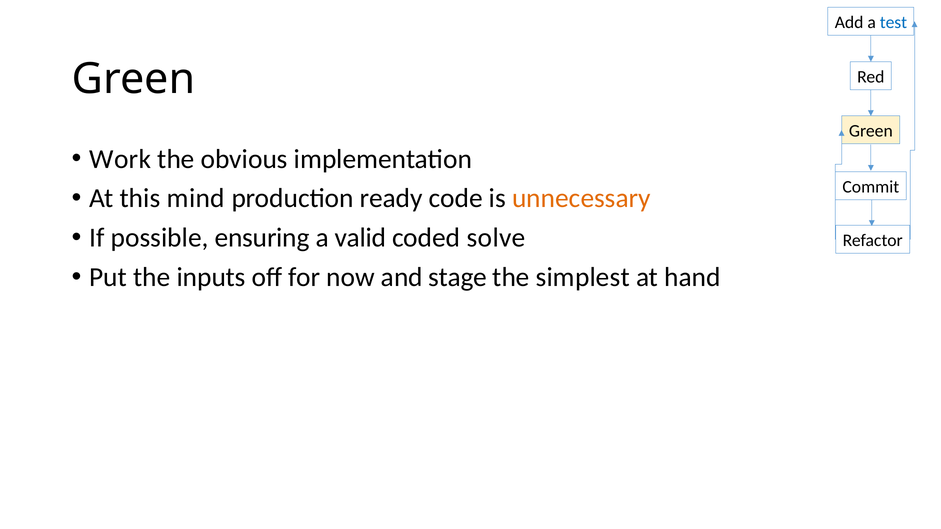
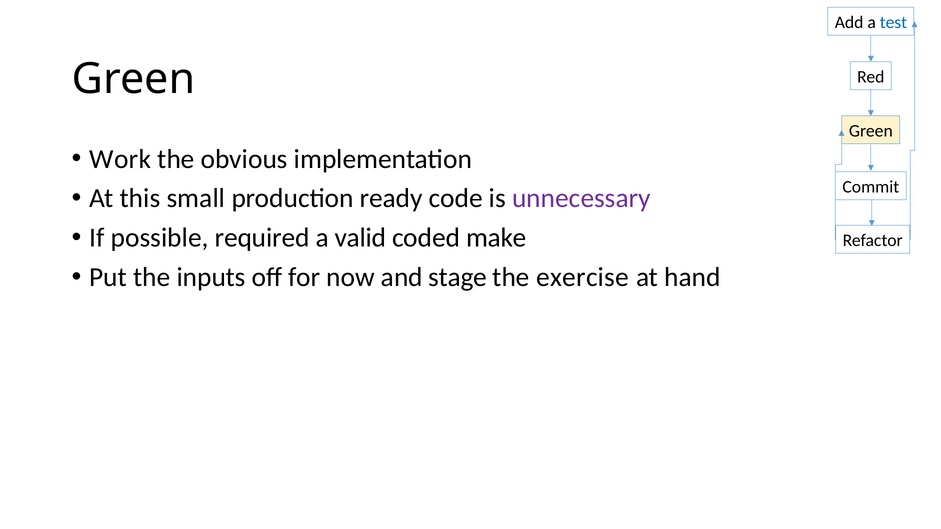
mind: mind -> small
unnecessary colour: orange -> purple
ensuring: ensuring -> required
solve: solve -> make
simplest: simplest -> exercise
